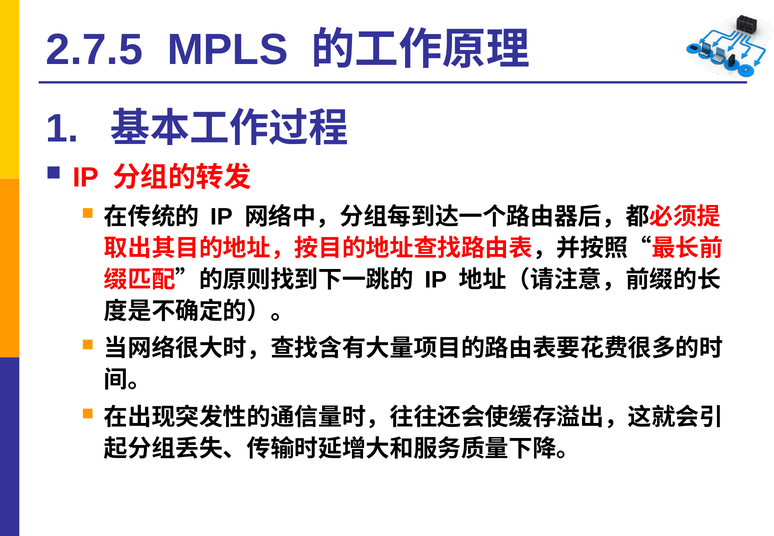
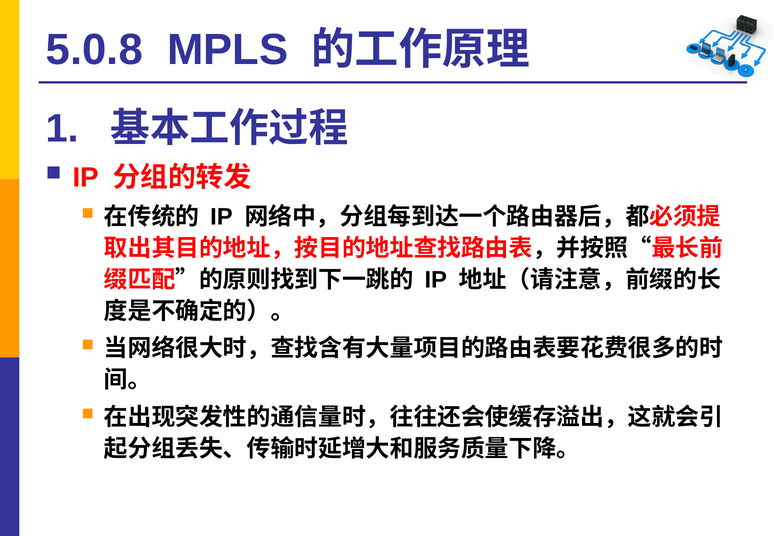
2.7.5: 2.7.5 -> 5.0.8
